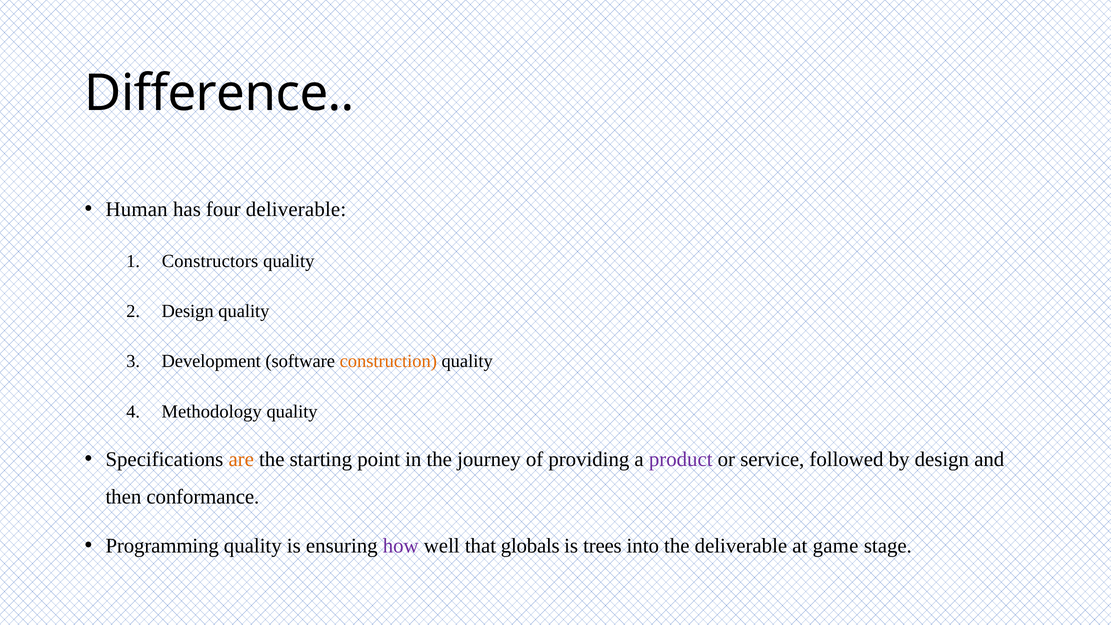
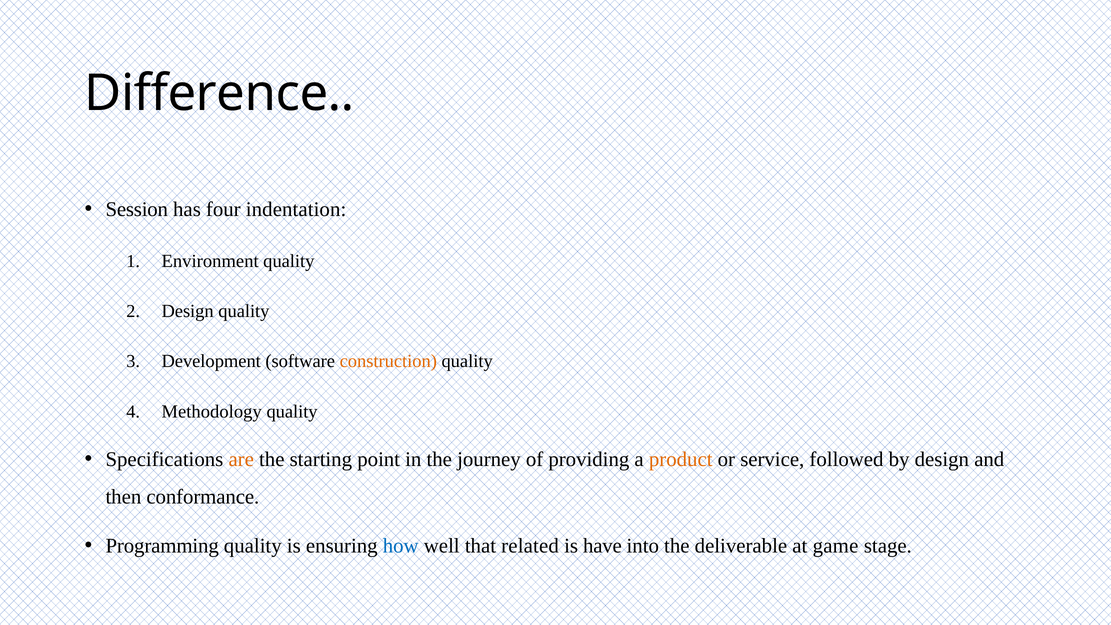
Human: Human -> Session
four deliverable: deliverable -> indentation
Constructors: Constructors -> Environment
product colour: purple -> orange
how colour: purple -> blue
globals: globals -> related
trees: trees -> have
